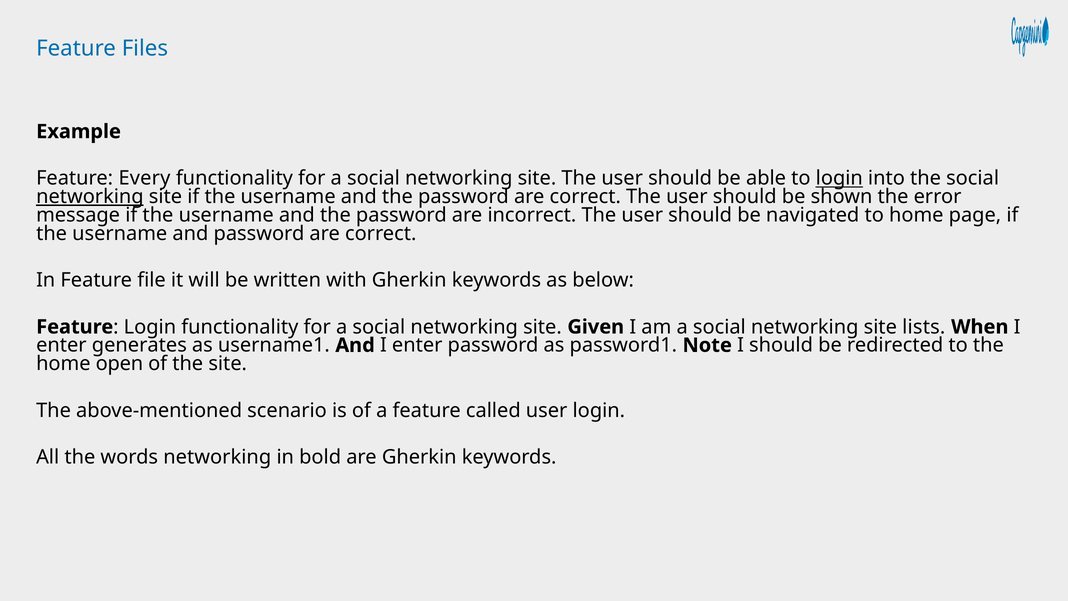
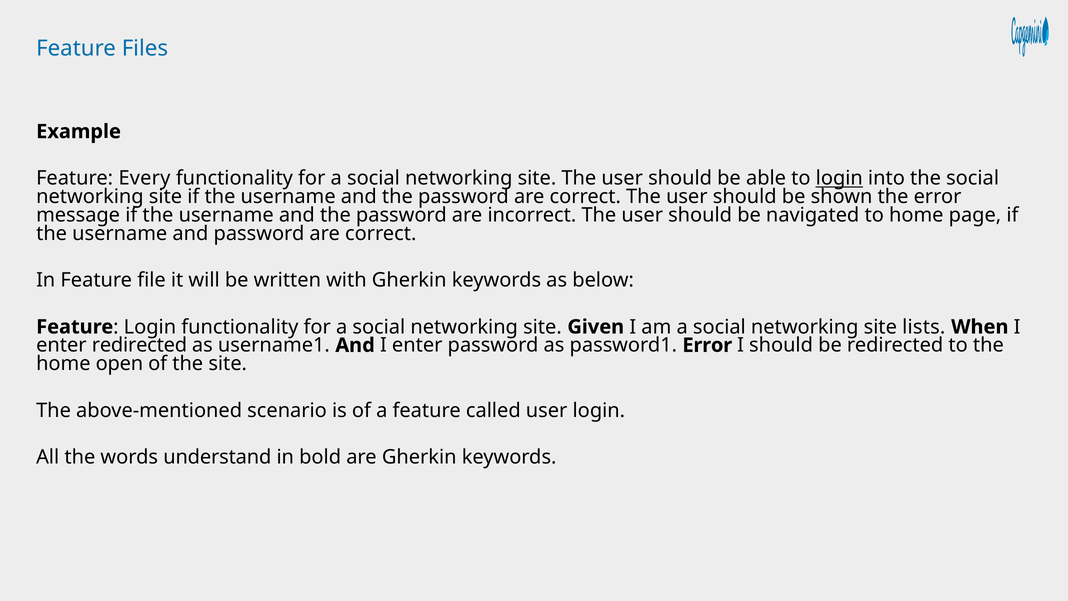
networking at (90, 197) underline: present -> none
enter generates: generates -> redirected
password1 Note: Note -> Error
words networking: networking -> understand
